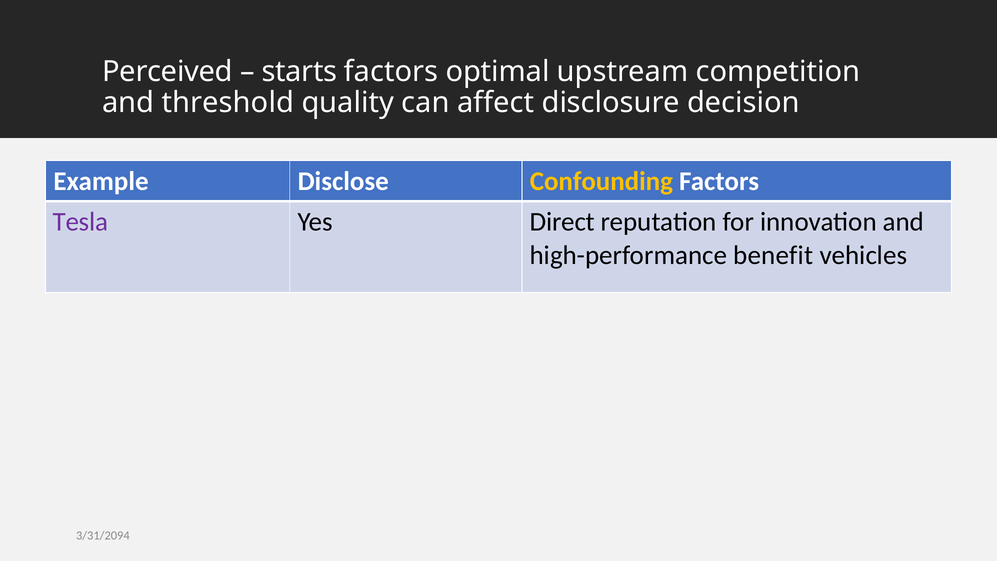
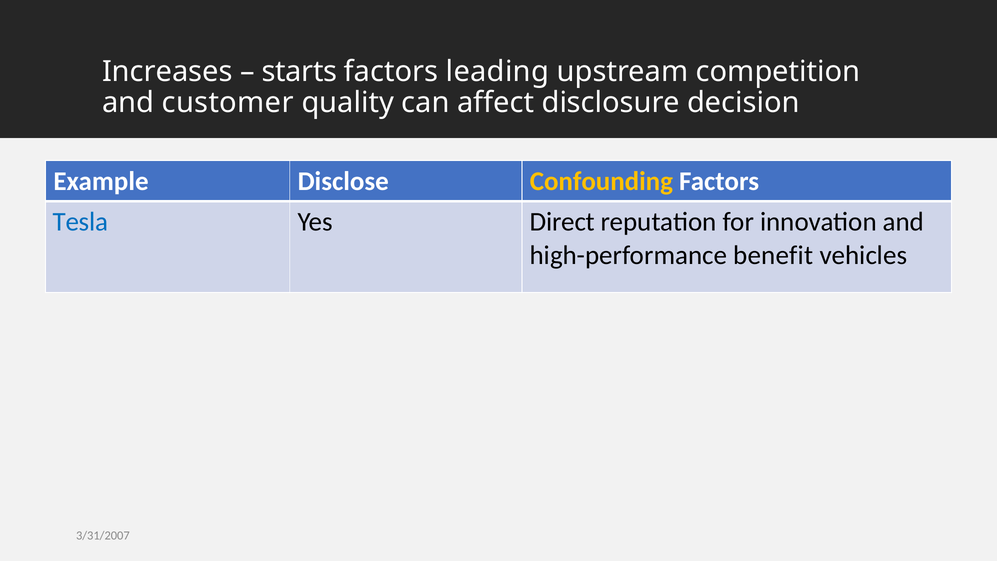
Perceived: Perceived -> Increases
optimal: optimal -> leading
threshold: threshold -> customer
Tesla colour: purple -> blue
3/31/2094: 3/31/2094 -> 3/31/2007
